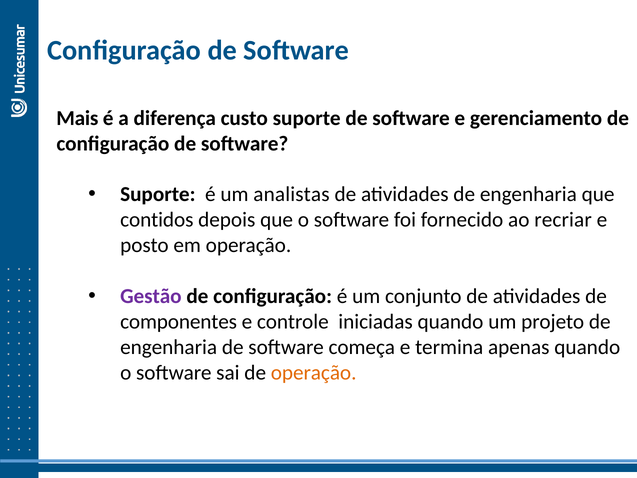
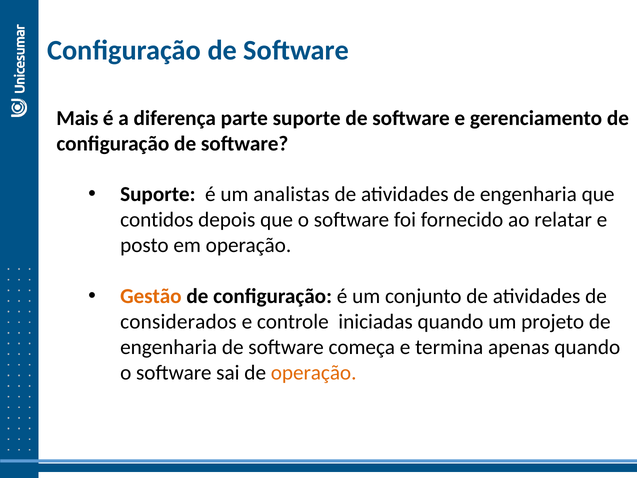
custo: custo -> parte
recriar: recriar -> relatar
Gestão colour: purple -> orange
componentes: componentes -> considerados
